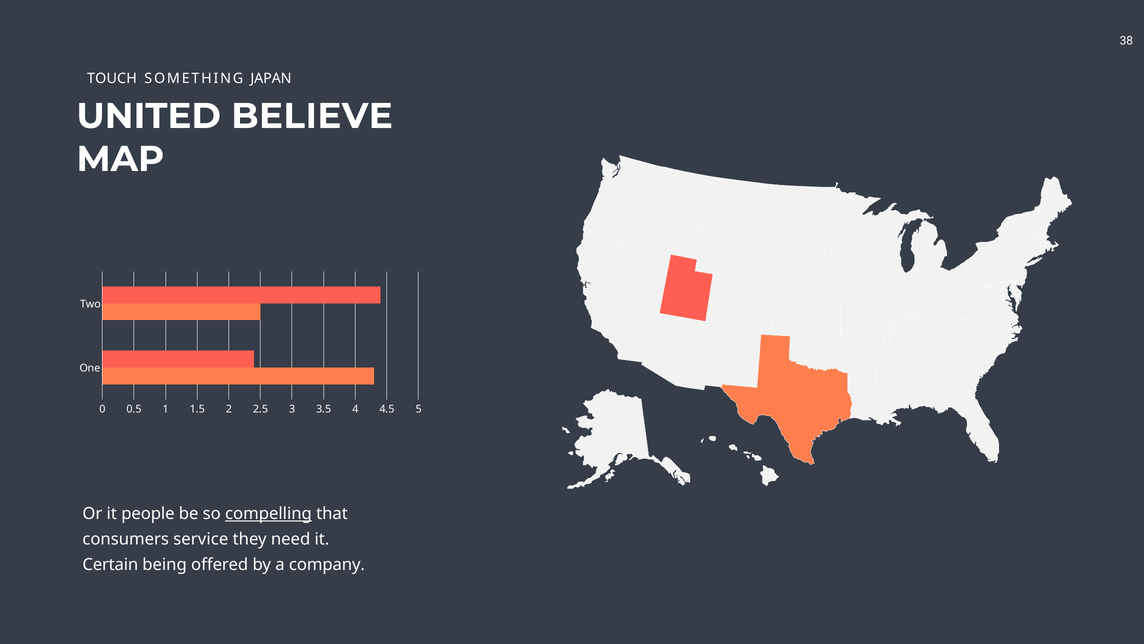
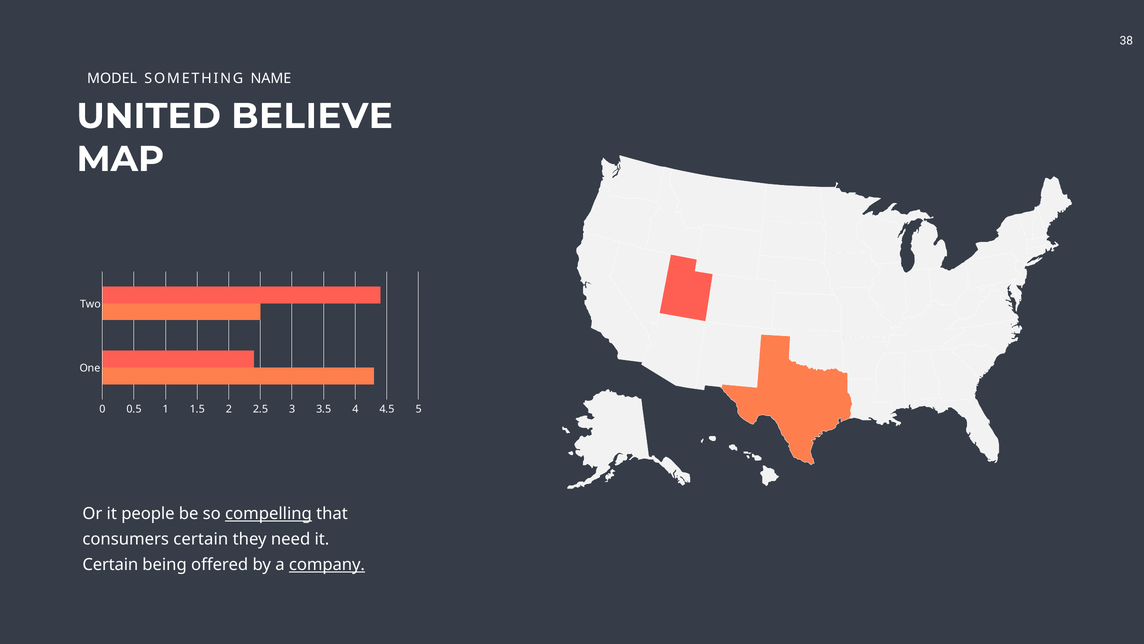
TOUCH: TOUCH -> MODEL
JAPAN: JAPAN -> NAME
consumers service: service -> certain
company underline: none -> present
